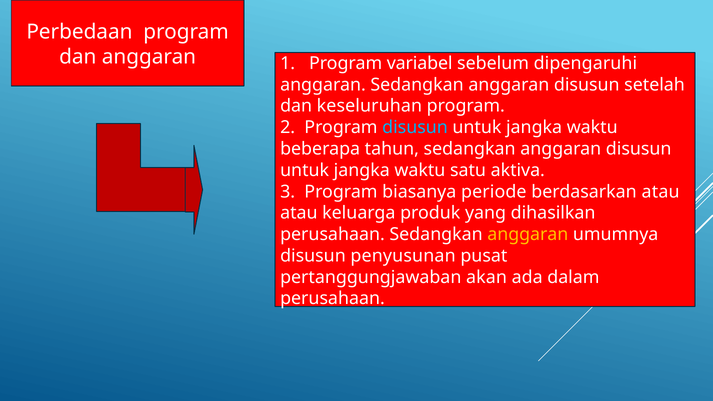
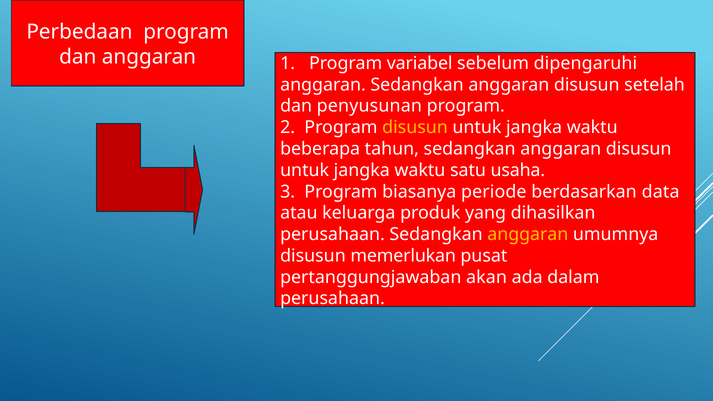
keseluruhan: keseluruhan -> penyusunan
disusun at (415, 128) colour: light blue -> yellow
aktiva: aktiva -> usaha
berdasarkan atau: atau -> data
penyusunan: penyusunan -> memerlukan
